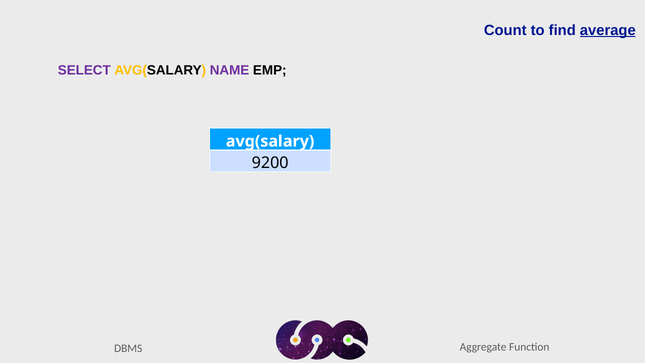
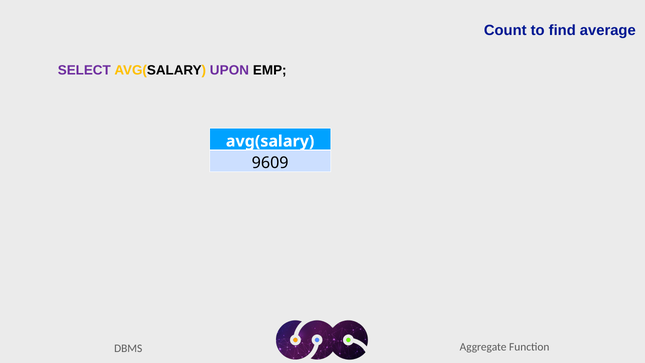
average underline: present -> none
NAME: NAME -> UPON
9200: 9200 -> 9609
